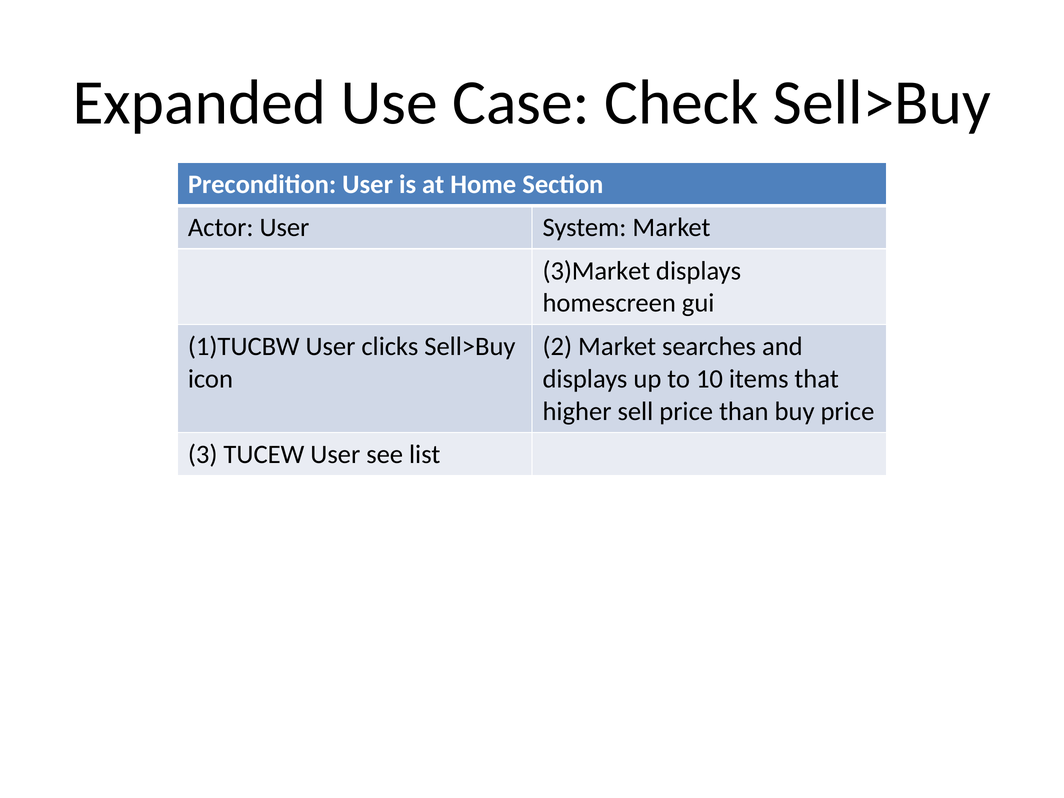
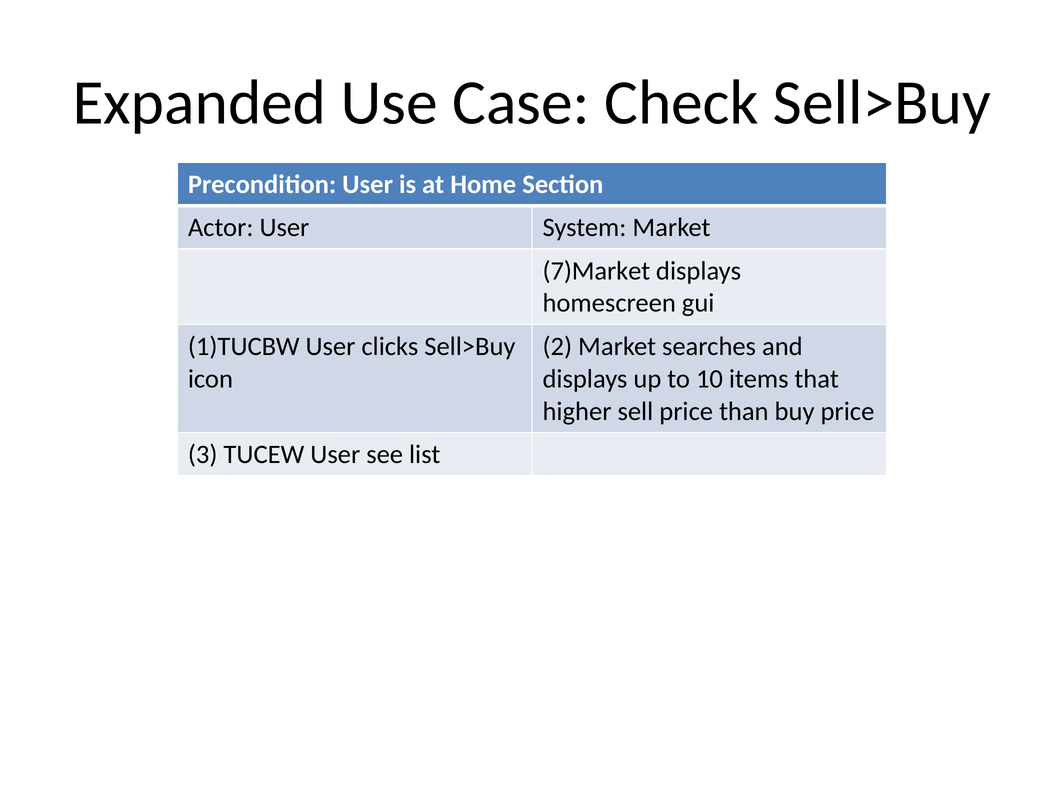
3)Market: 3)Market -> 7)Market
